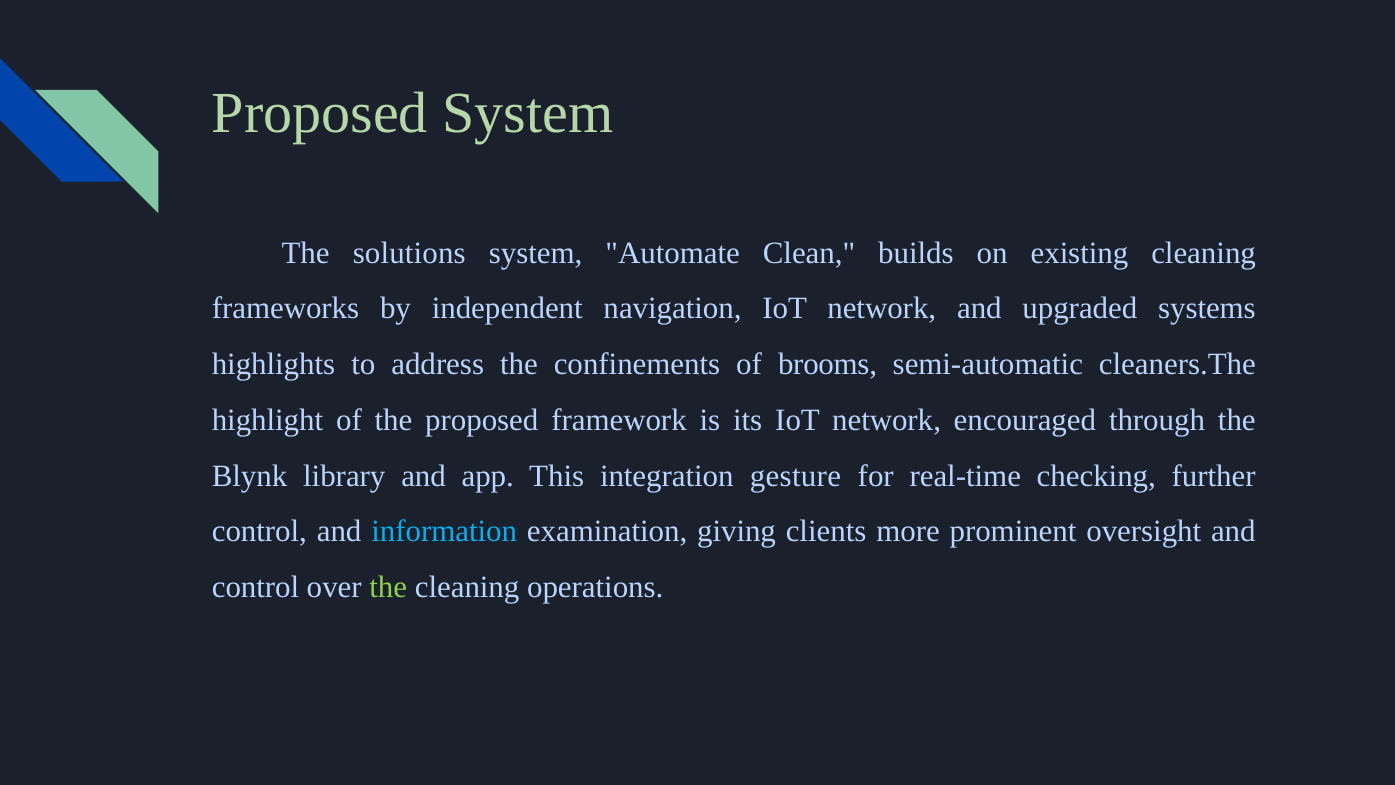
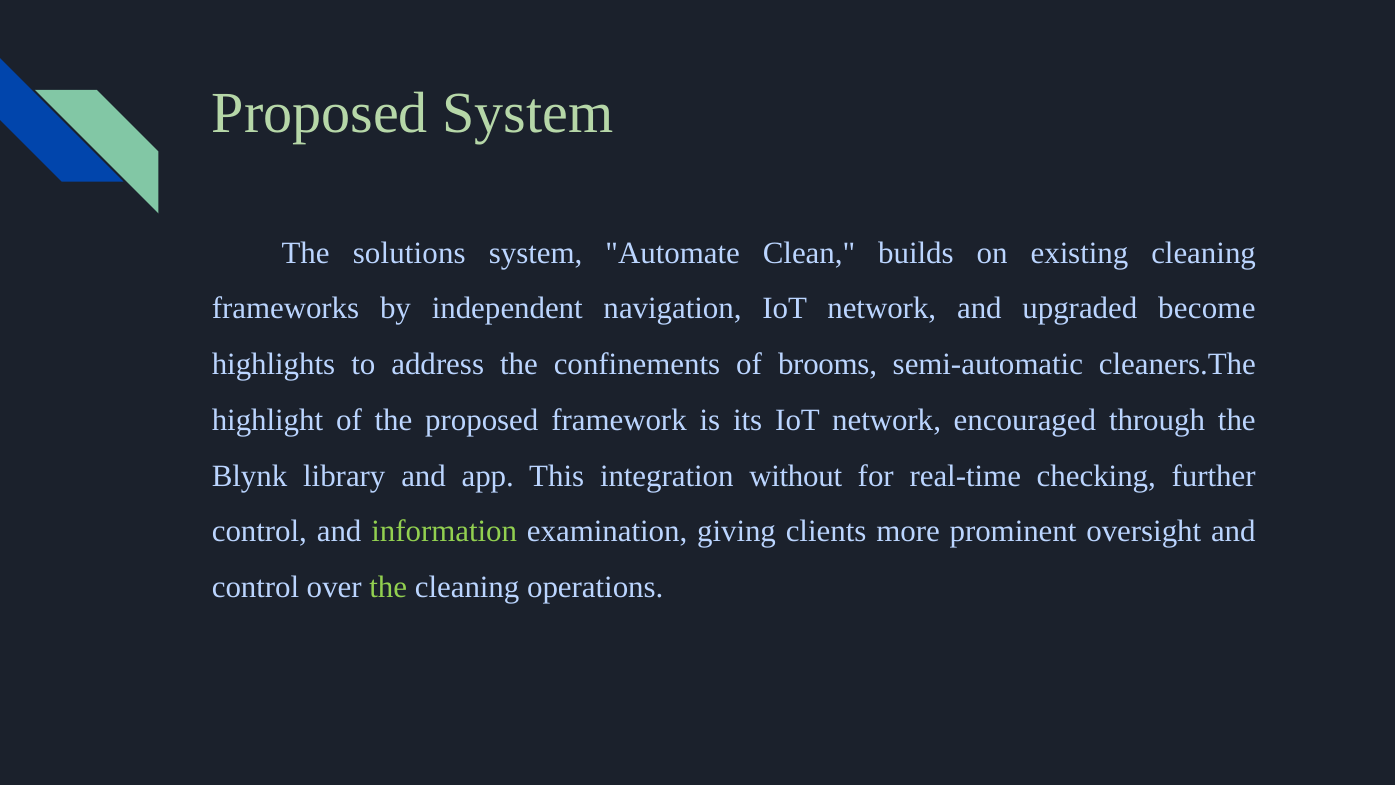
systems: systems -> become
gesture: gesture -> without
information colour: light blue -> light green
